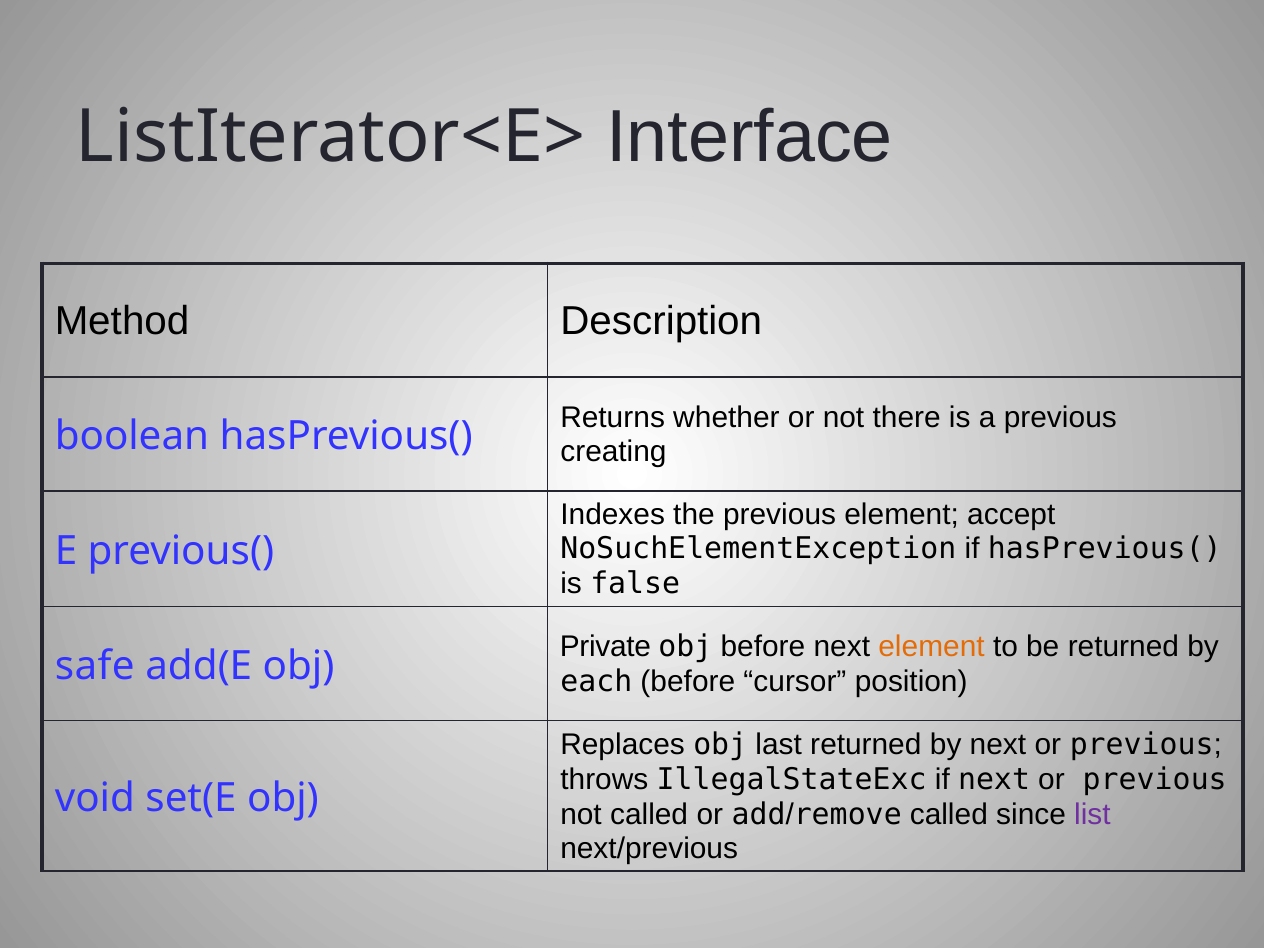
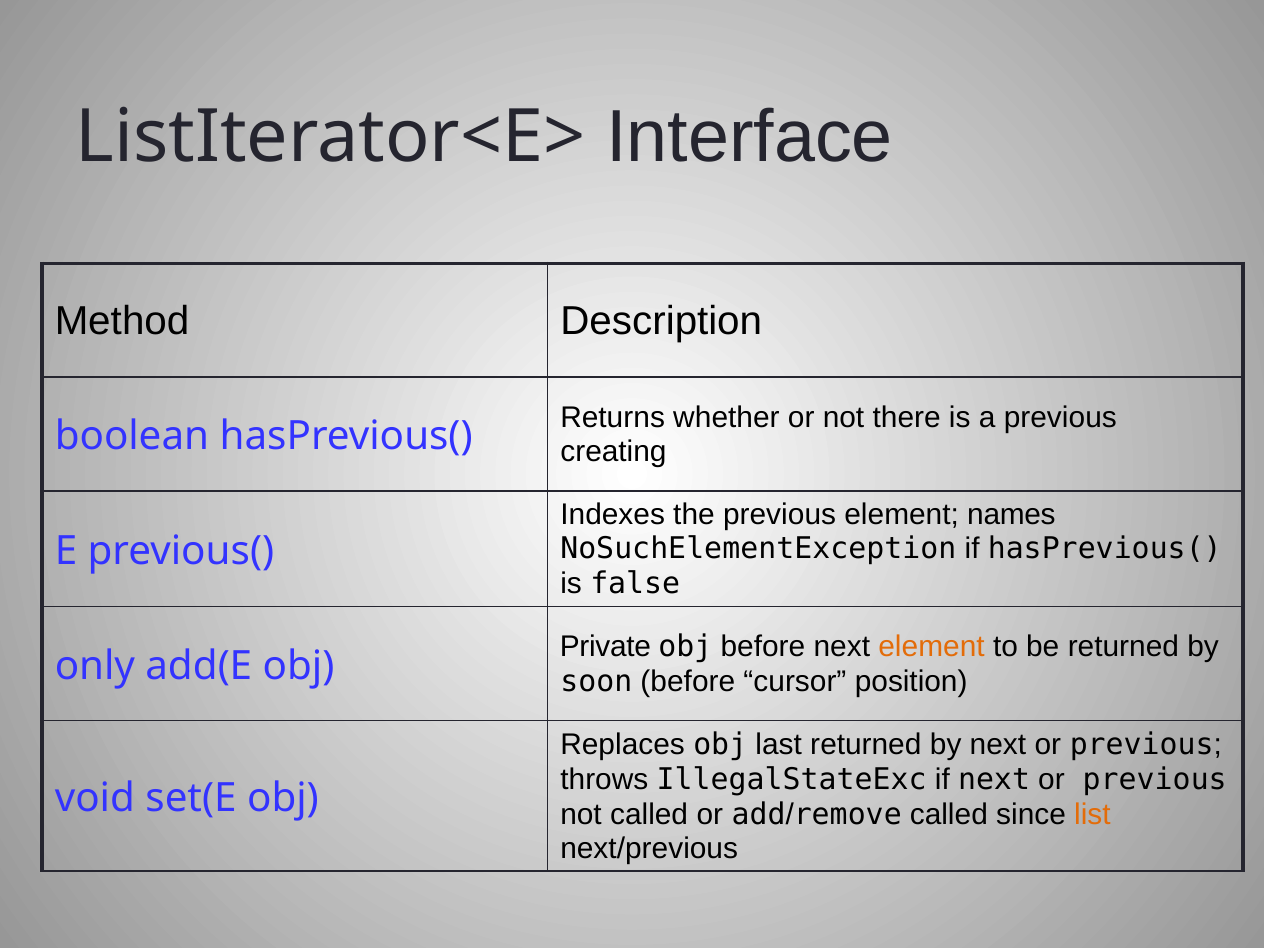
accept: accept -> names
safe: safe -> only
each: each -> soon
list colour: purple -> orange
